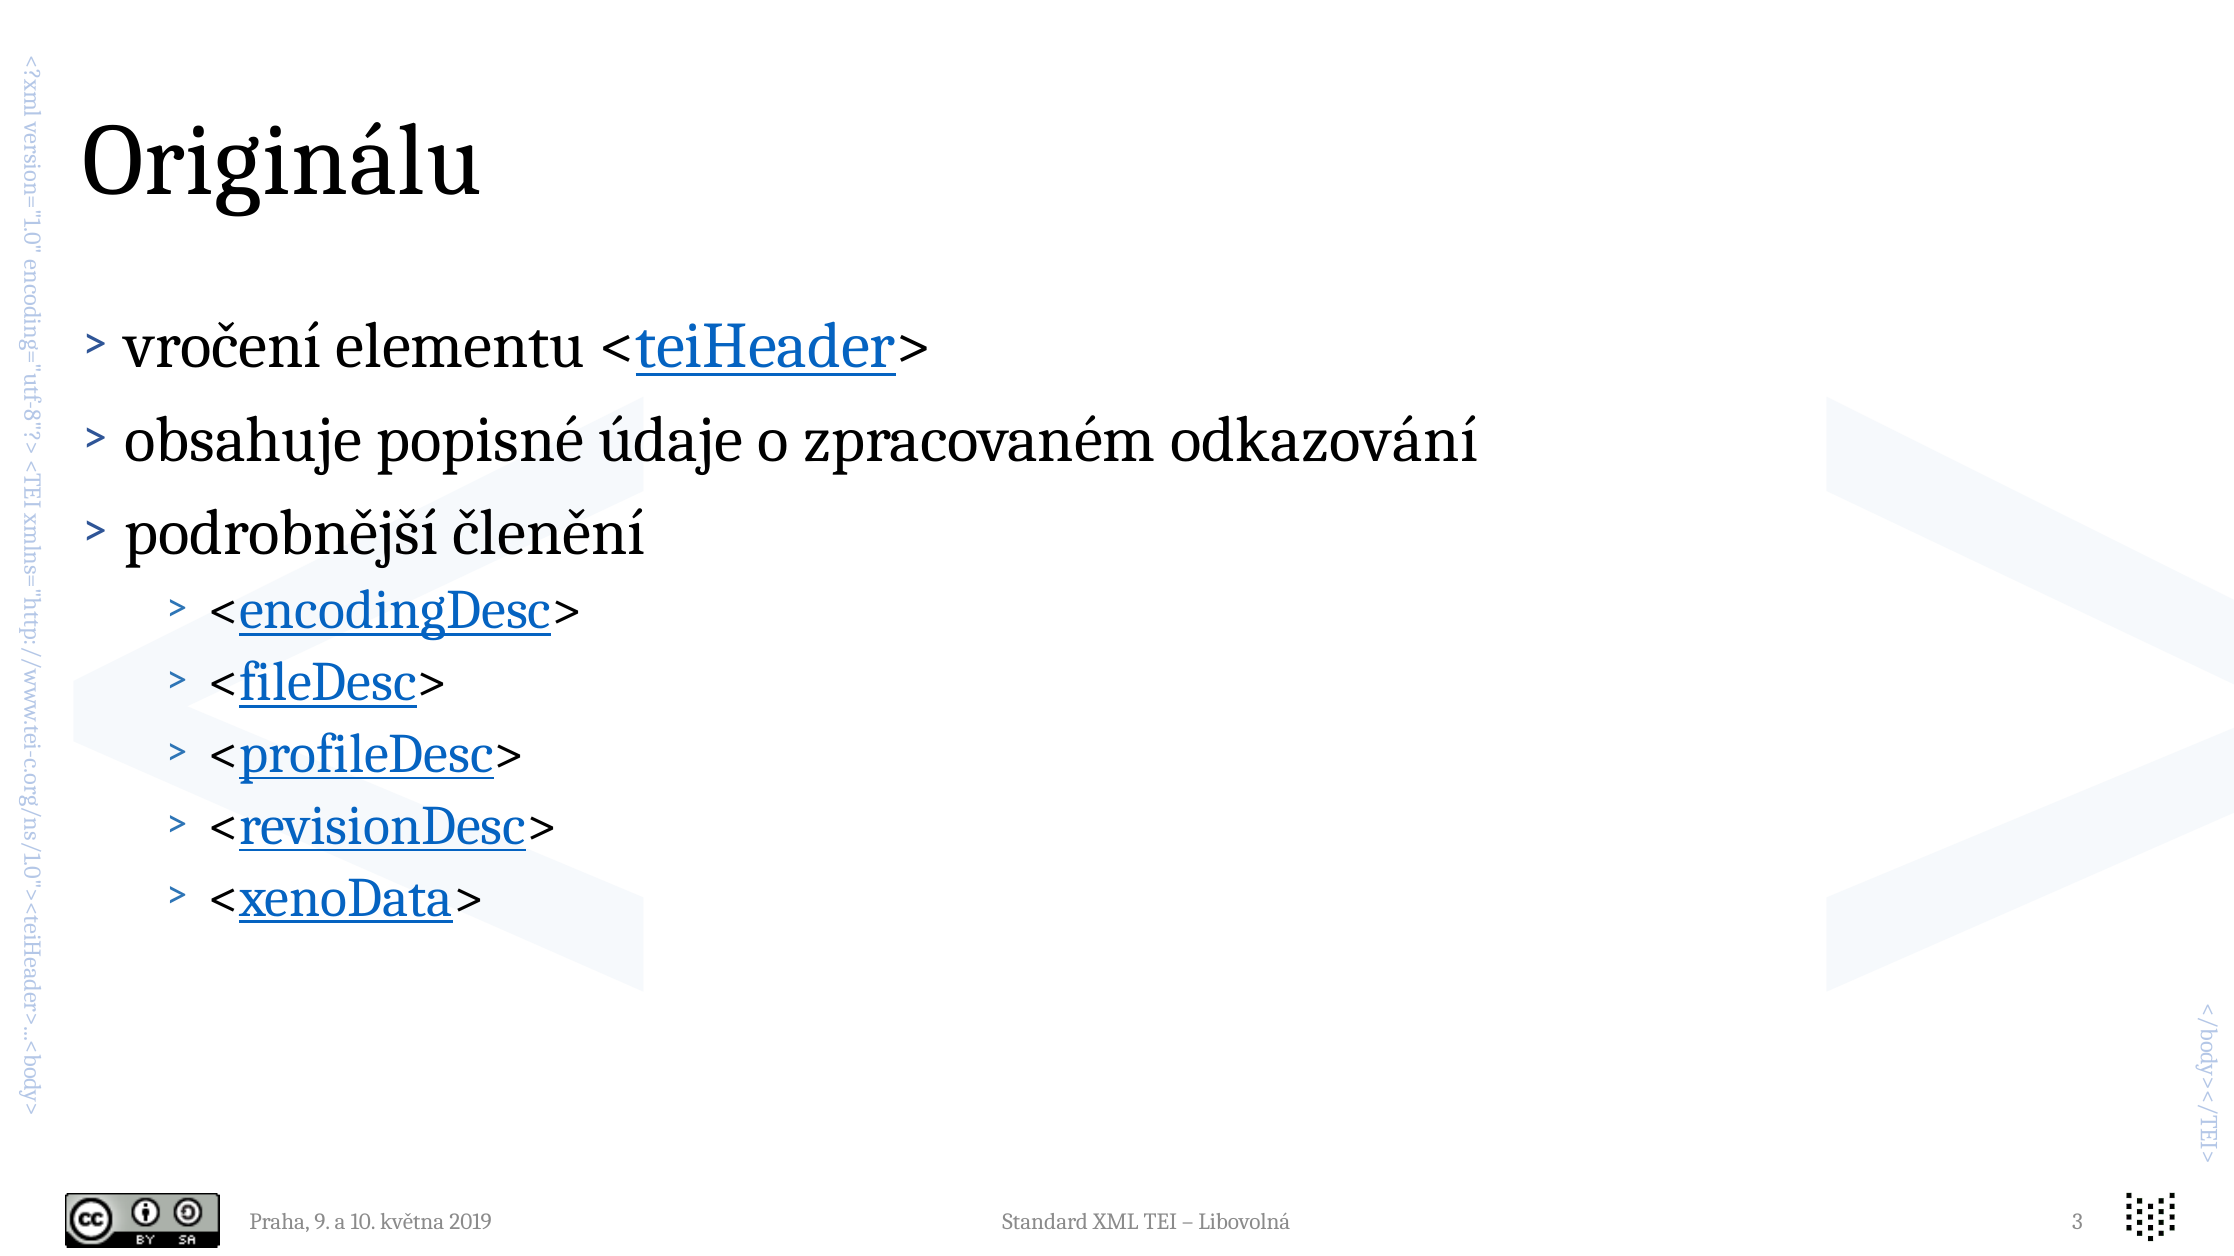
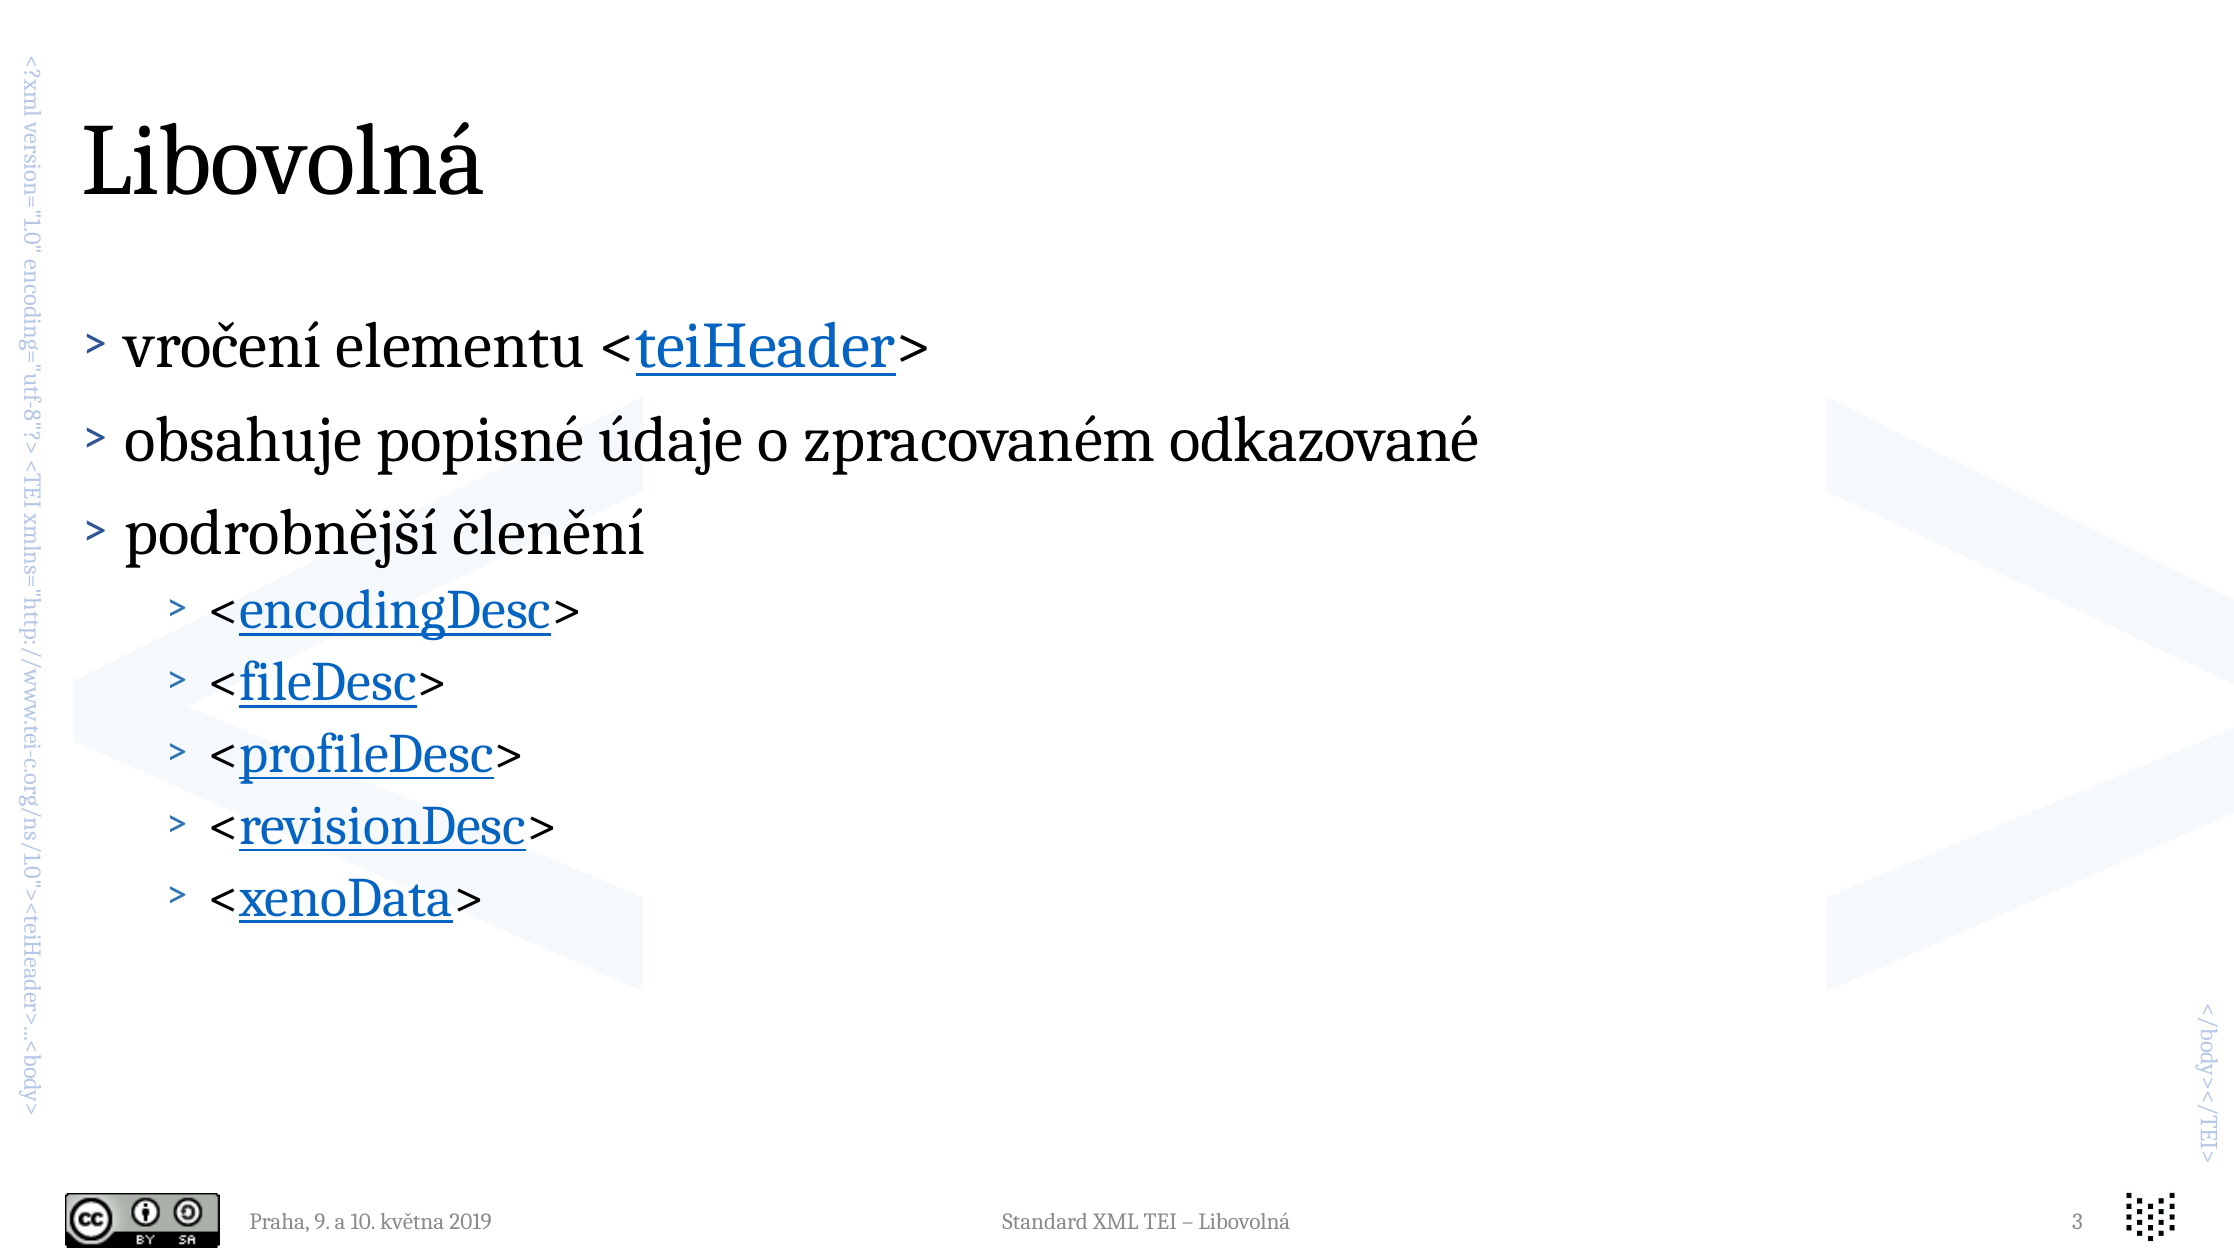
Originálu at (282, 160): Originálu -> Libovolná
odkazování: odkazování -> odkazované
